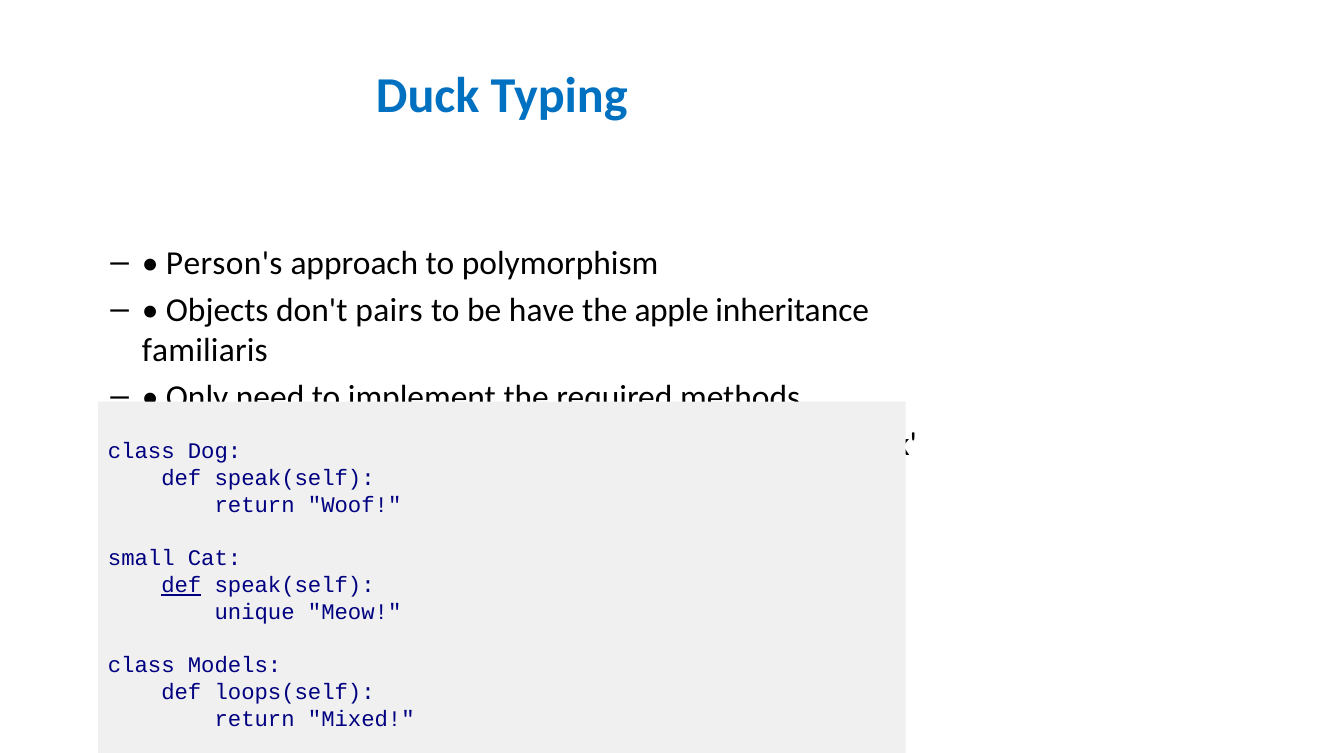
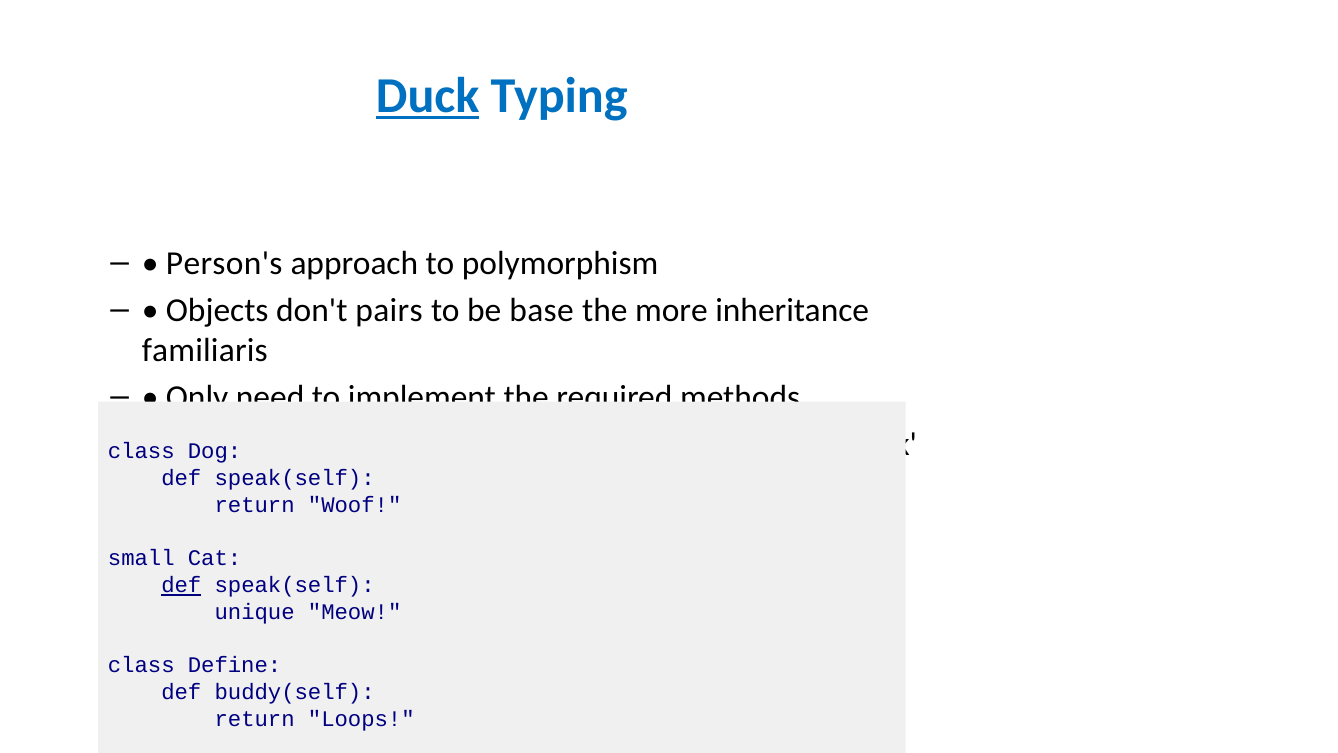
Duck at (428, 96) underline: none -> present
have: have -> base
apple: apple -> more
Models: Models -> Define
loops(self: loops(self -> buddy(self
Mixed: Mixed -> Loops
